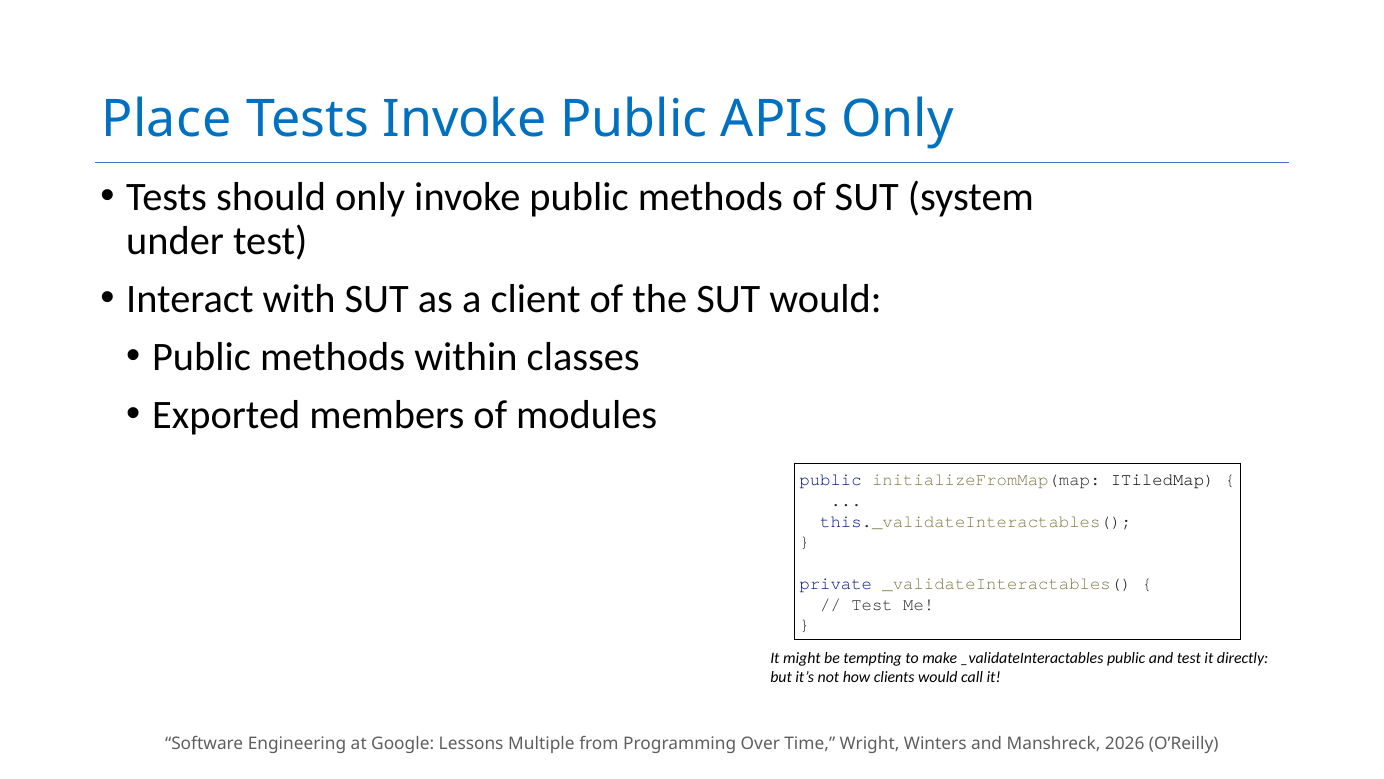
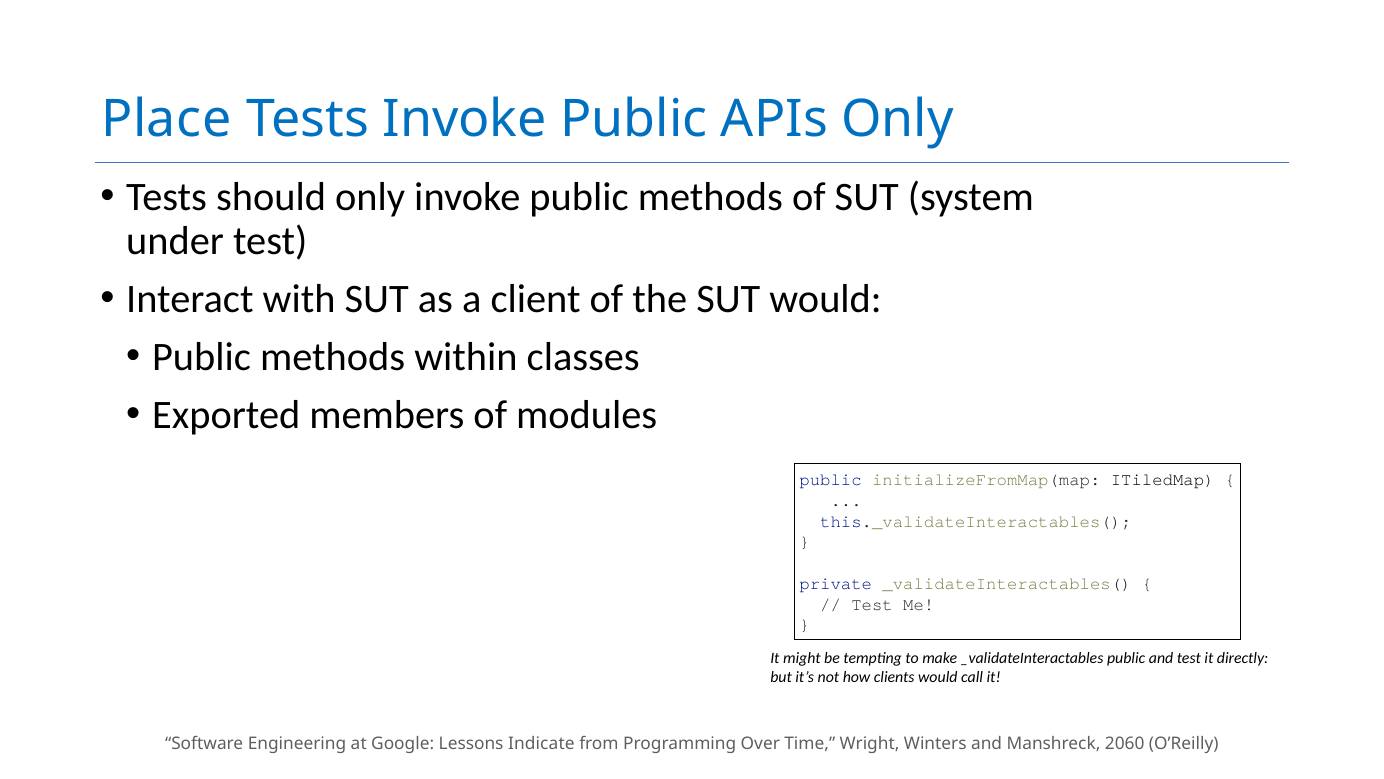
Multiple: Multiple -> Indicate
2026: 2026 -> 2060
